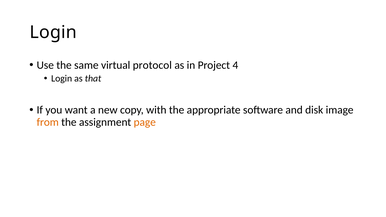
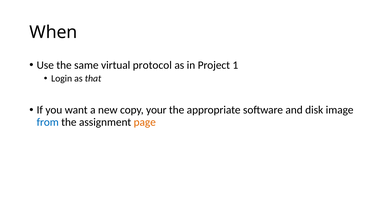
Login at (53, 32): Login -> When
4: 4 -> 1
with: with -> your
from colour: orange -> blue
